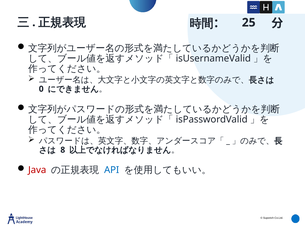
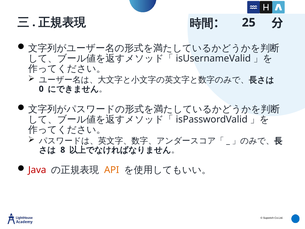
API colour: blue -> orange
